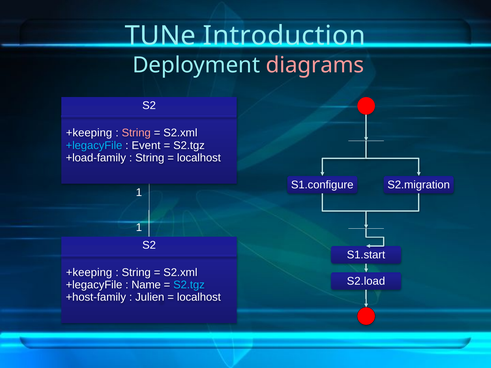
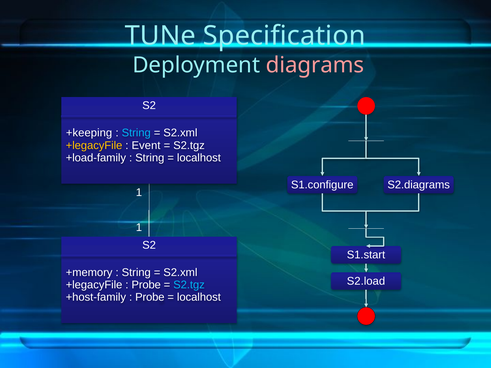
Introduction: Introduction -> Specification
String at (136, 133) colour: pink -> light blue
+legacyFile at (94, 145) colour: light blue -> yellow
S2.migration: S2.migration -> S2.diagrams
+keeping at (89, 273): +keeping -> +memory
Name at (146, 285): Name -> Probe
Julien at (150, 297): Julien -> Probe
